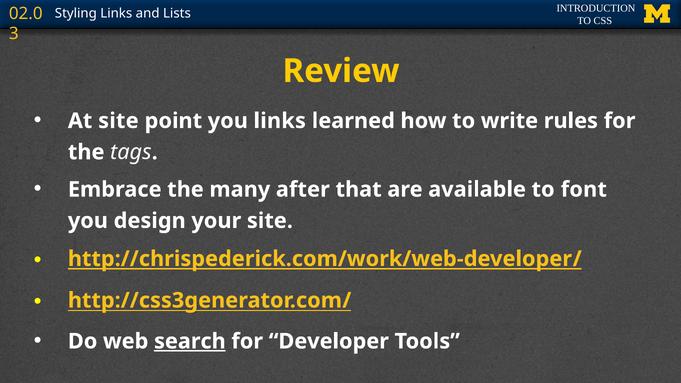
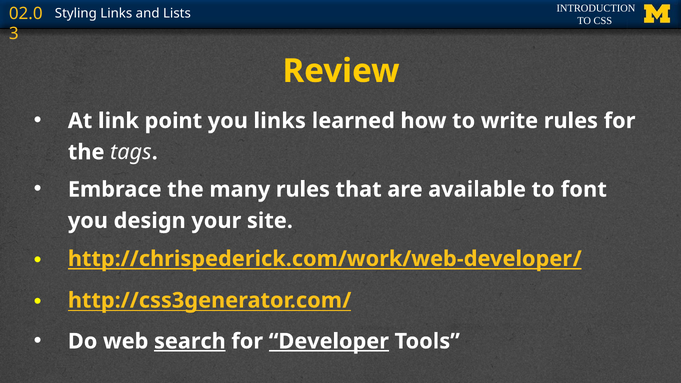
At site: site -> link
many after: after -> rules
Developer underline: none -> present
